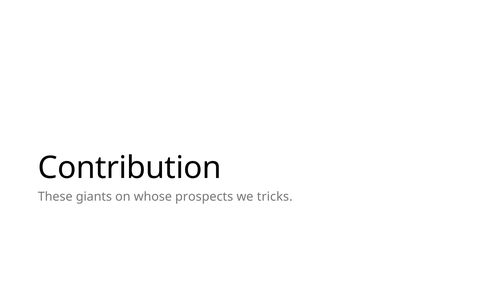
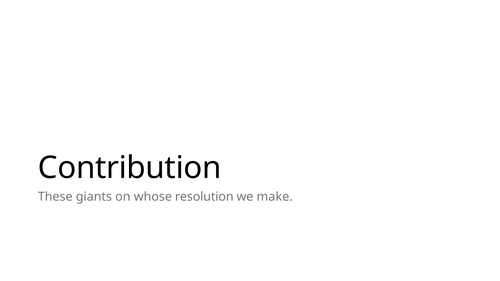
prospects: prospects -> resolution
tricks: tricks -> make
